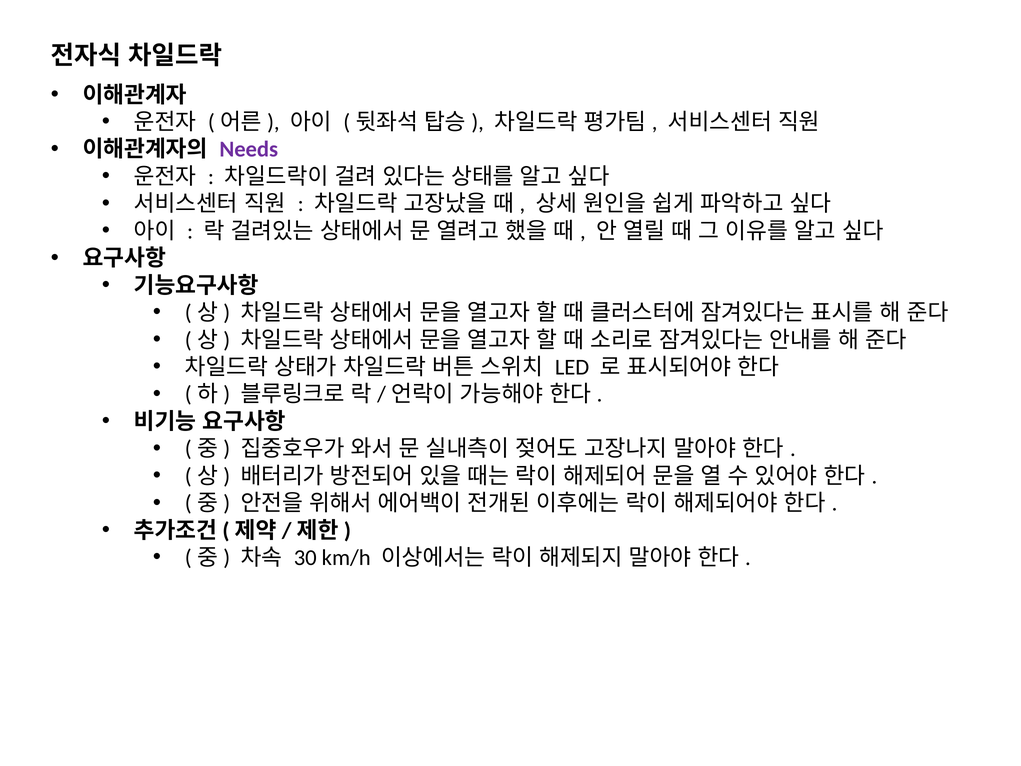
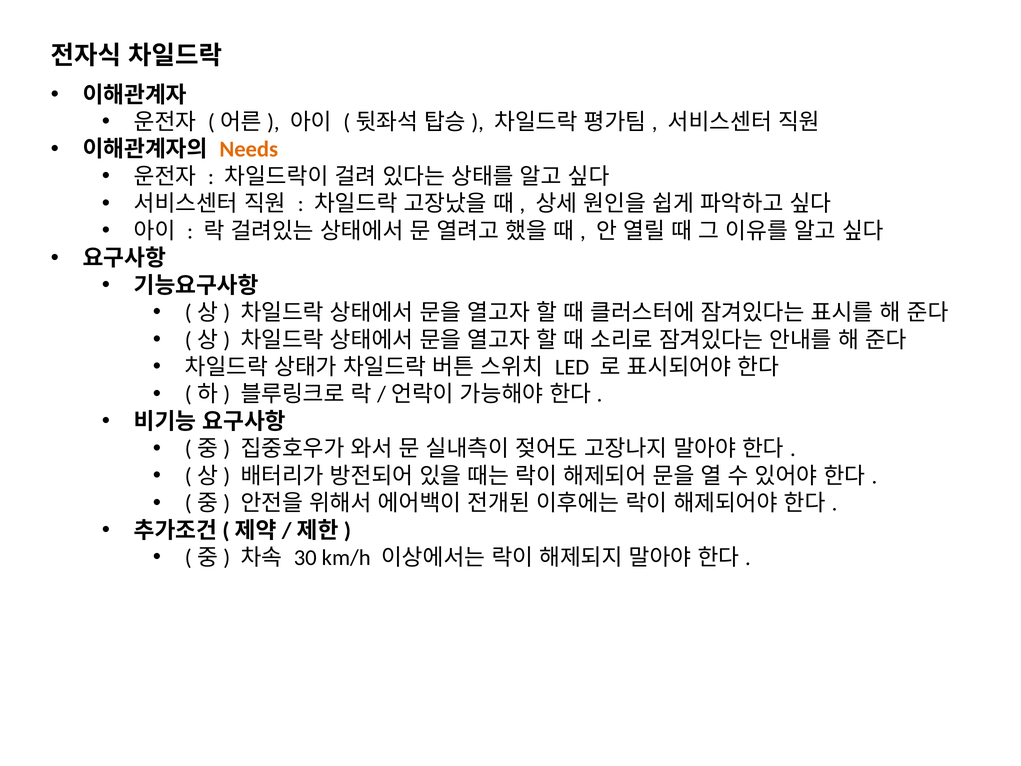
Needs colour: purple -> orange
